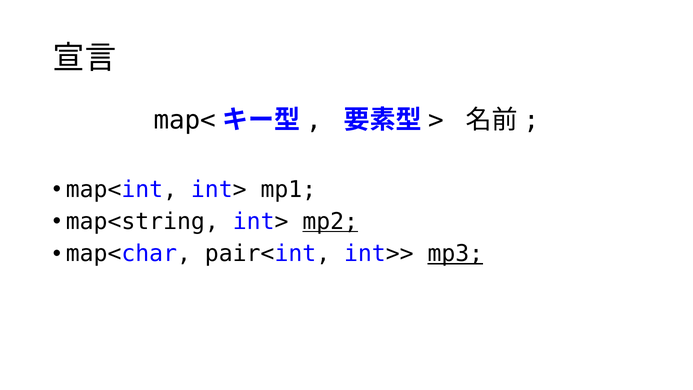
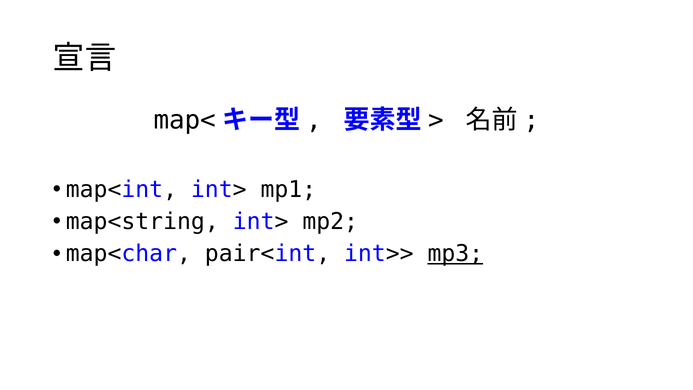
mp2 underline: present -> none
